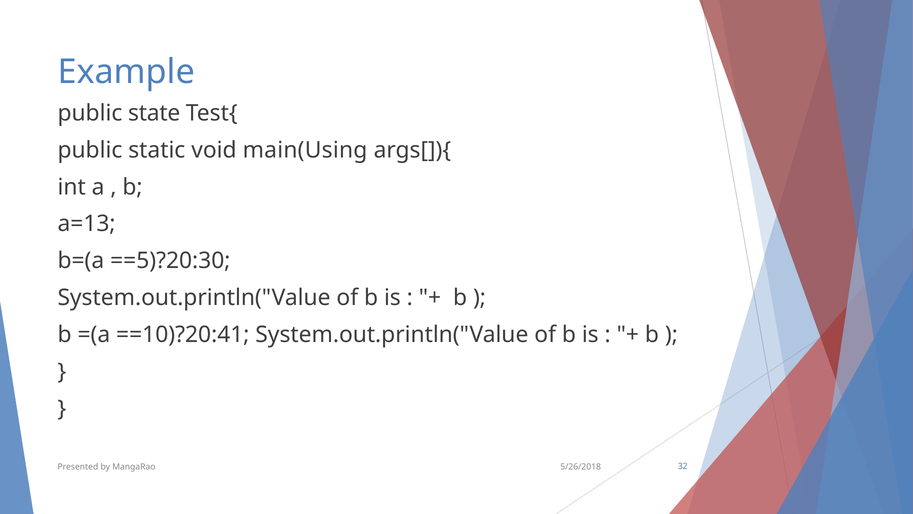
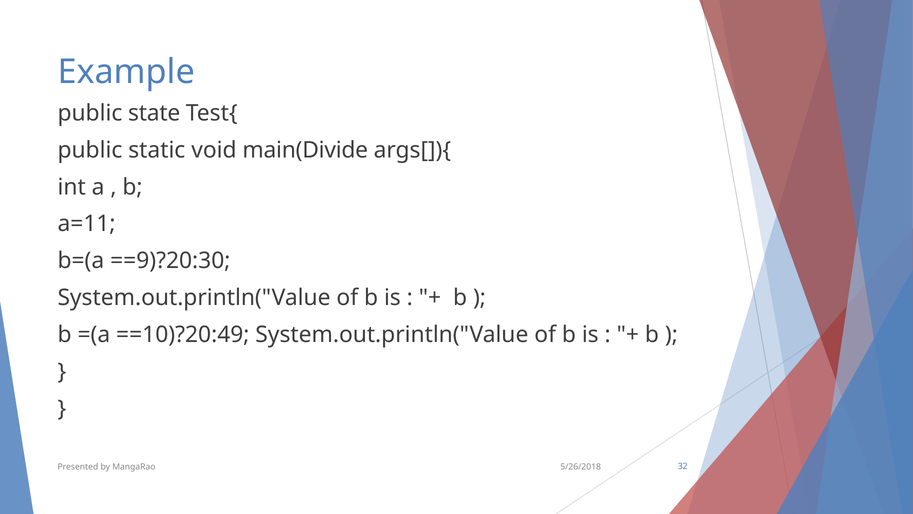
main(Using: main(Using -> main(Divide
a=13: a=13 -> a=11
==5)?20:30: ==5)?20:30 -> ==9)?20:30
==10)?20:41: ==10)?20:41 -> ==10)?20:49
